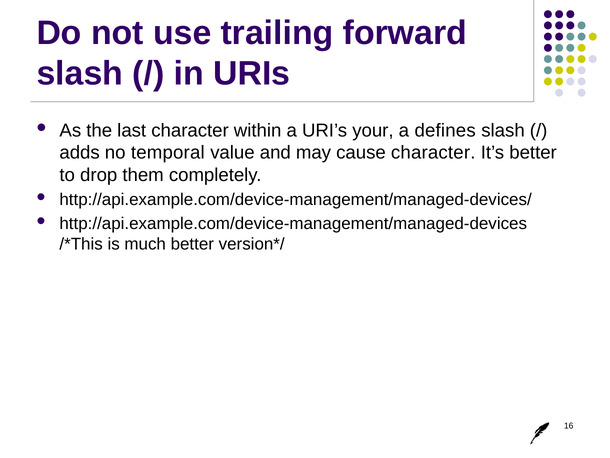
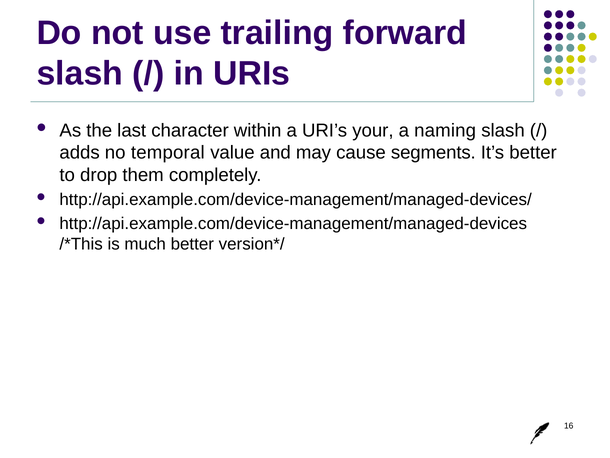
defines: defines -> naming
cause character: character -> segments
